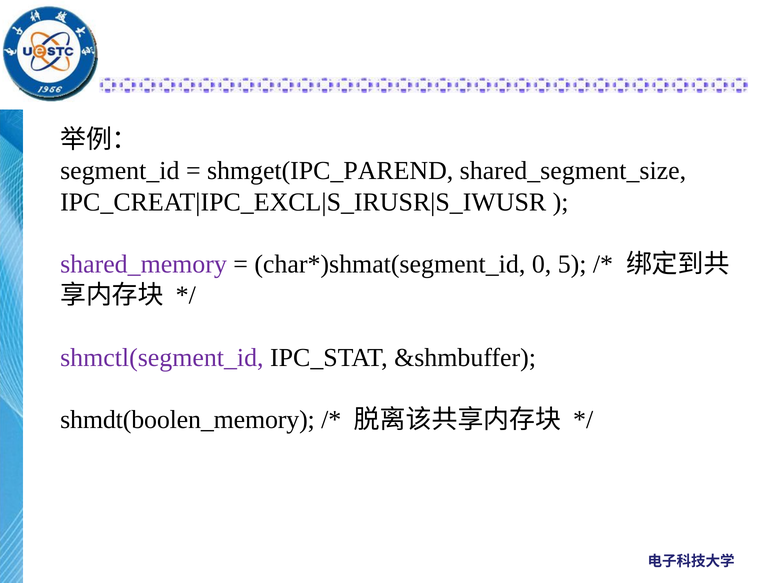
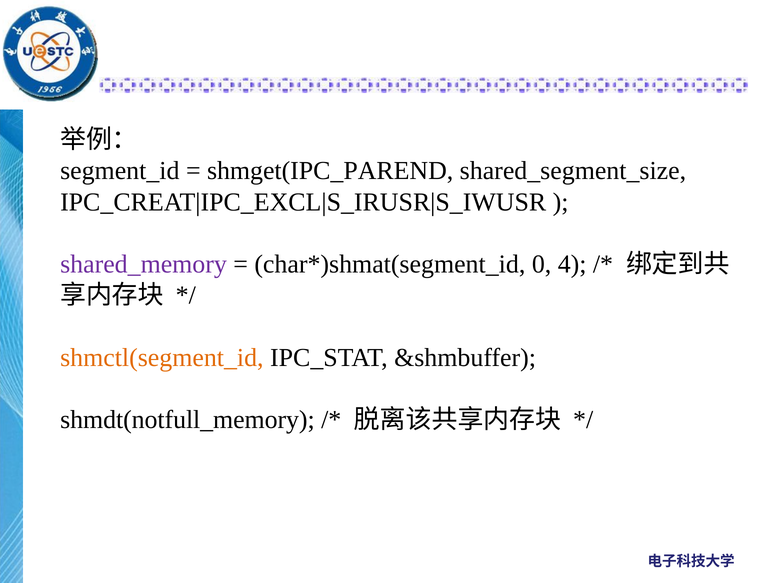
5: 5 -> 4
shmctl(segment_id colour: purple -> orange
shmdt(boolen_memory: shmdt(boolen_memory -> shmdt(notfull_memory
